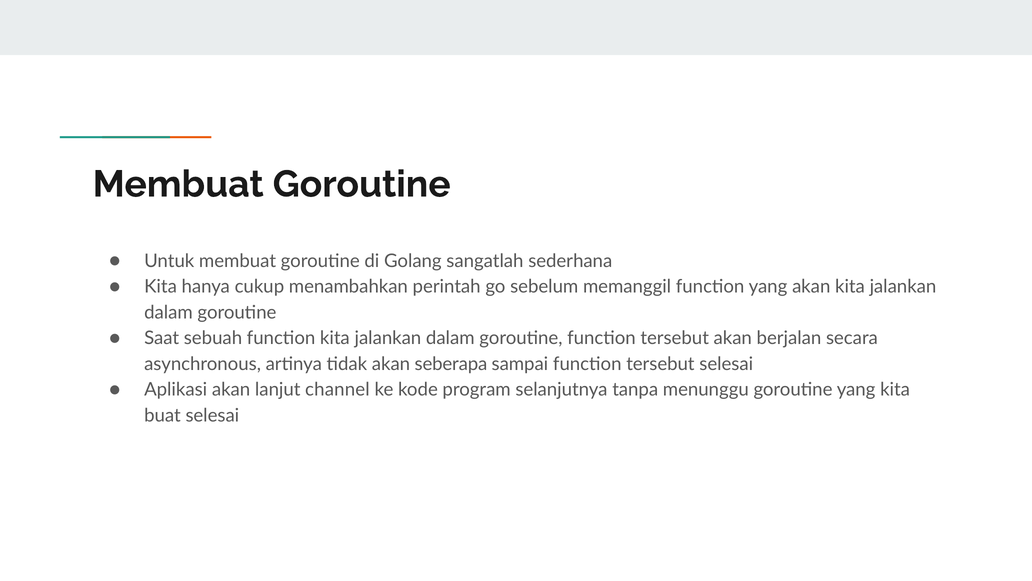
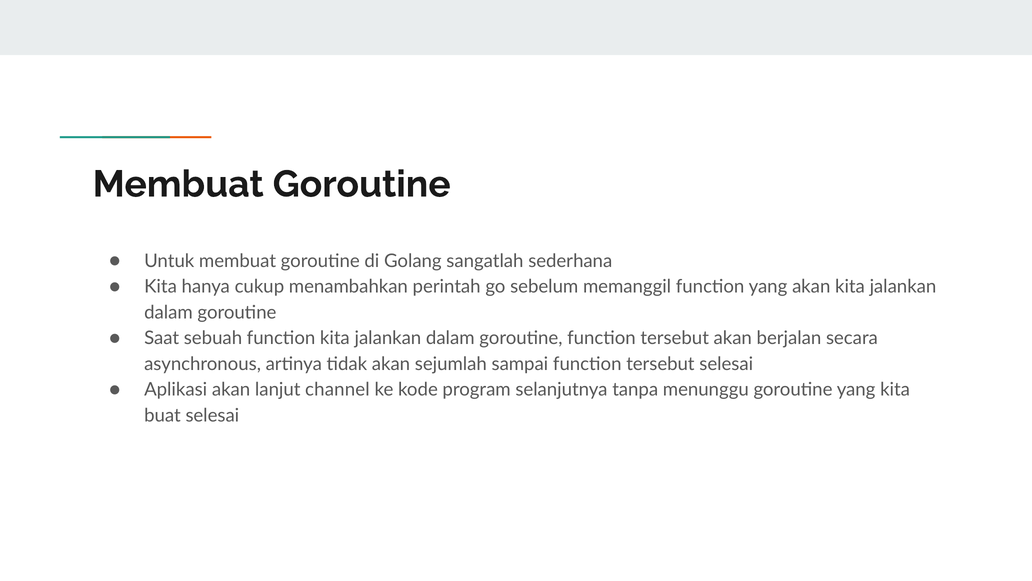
seberapa: seberapa -> sejumlah
